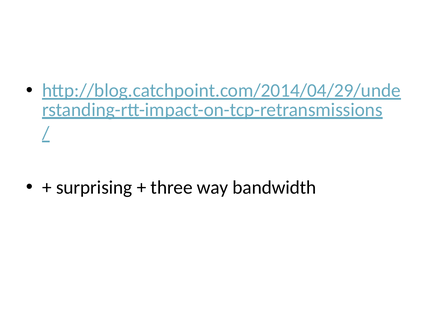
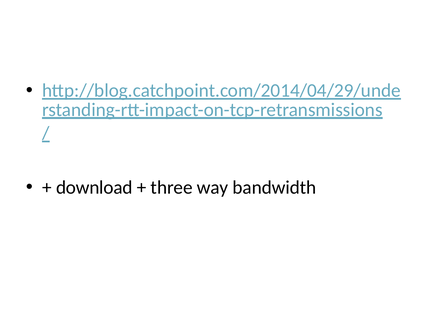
surprising: surprising -> download
